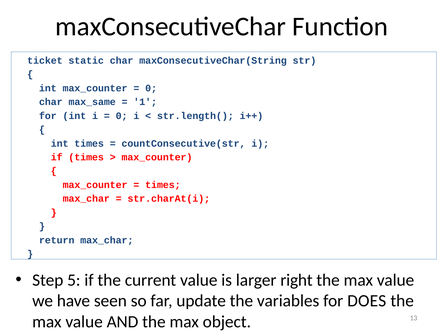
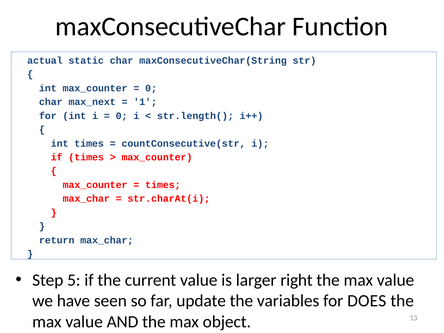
ticket: ticket -> actual
max_same: max_same -> max_next
